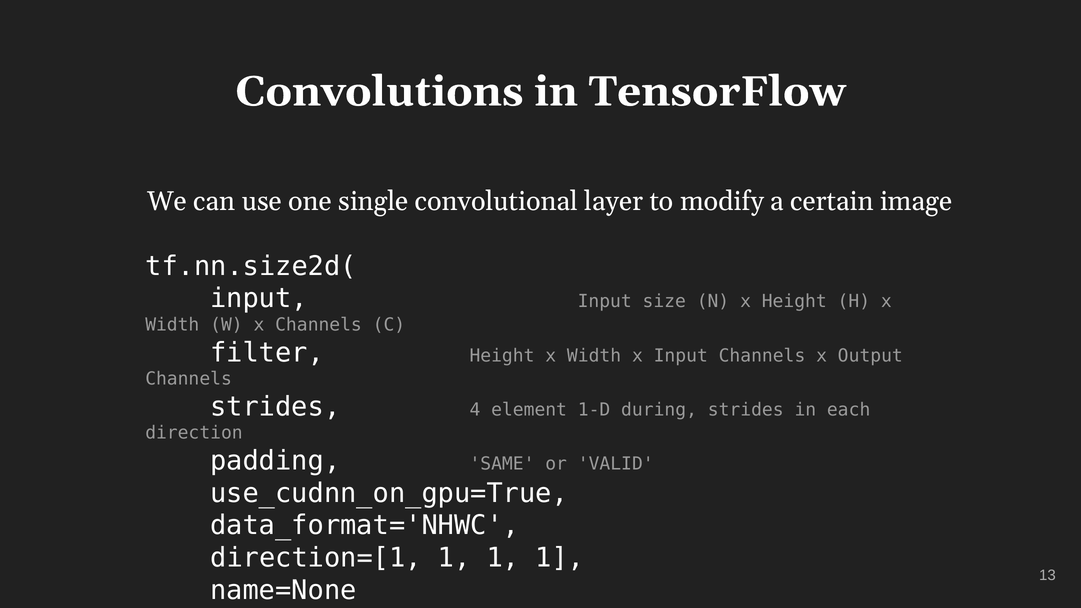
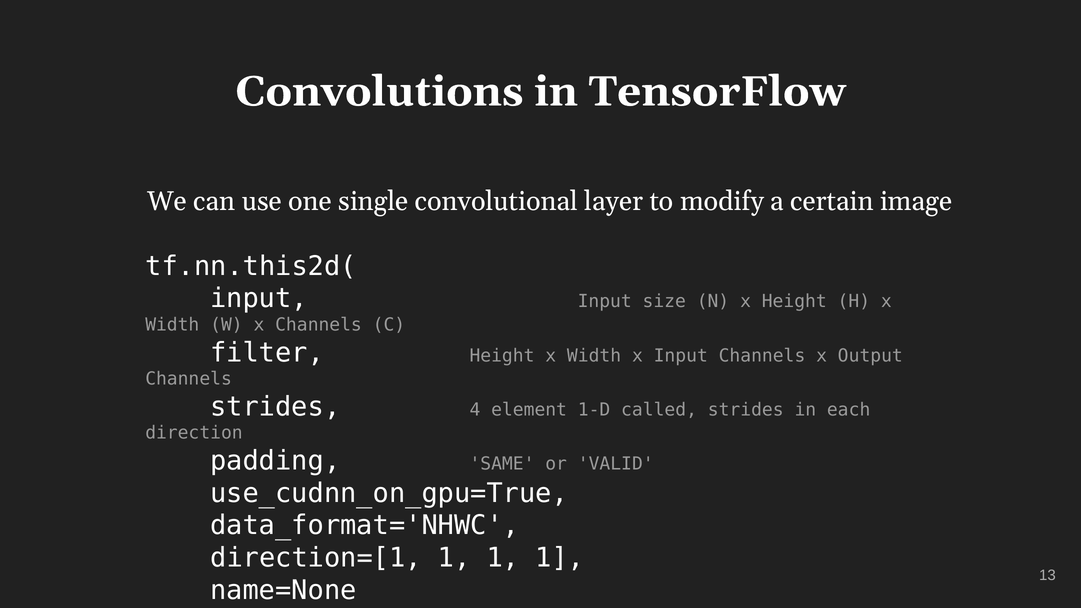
tf.nn.size2d(: tf.nn.size2d( -> tf.nn.this2d(
during: during -> called
